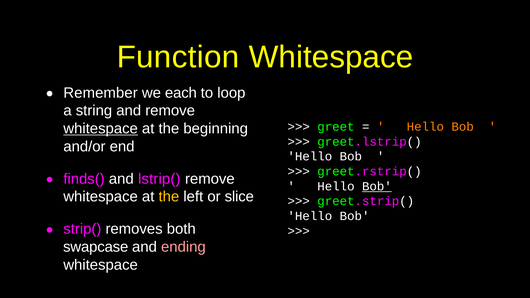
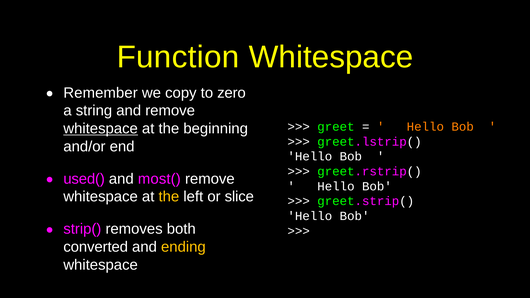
each: each -> copy
loop: loop -> zero
finds(: finds( -> used(
lstrip(: lstrip( -> most(
Bob at (377, 186) underline: present -> none
swapcase: swapcase -> converted
ending colour: pink -> yellow
